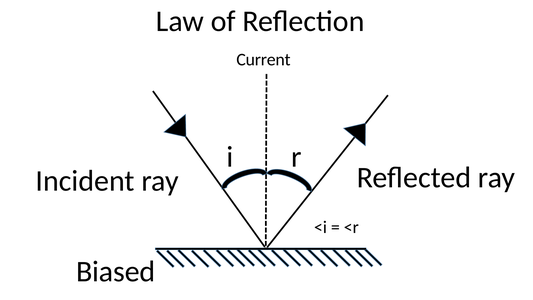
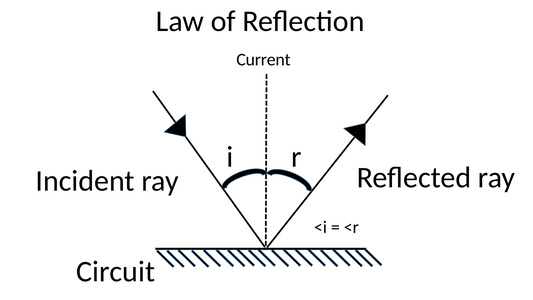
Biased: Biased -> Circuit
